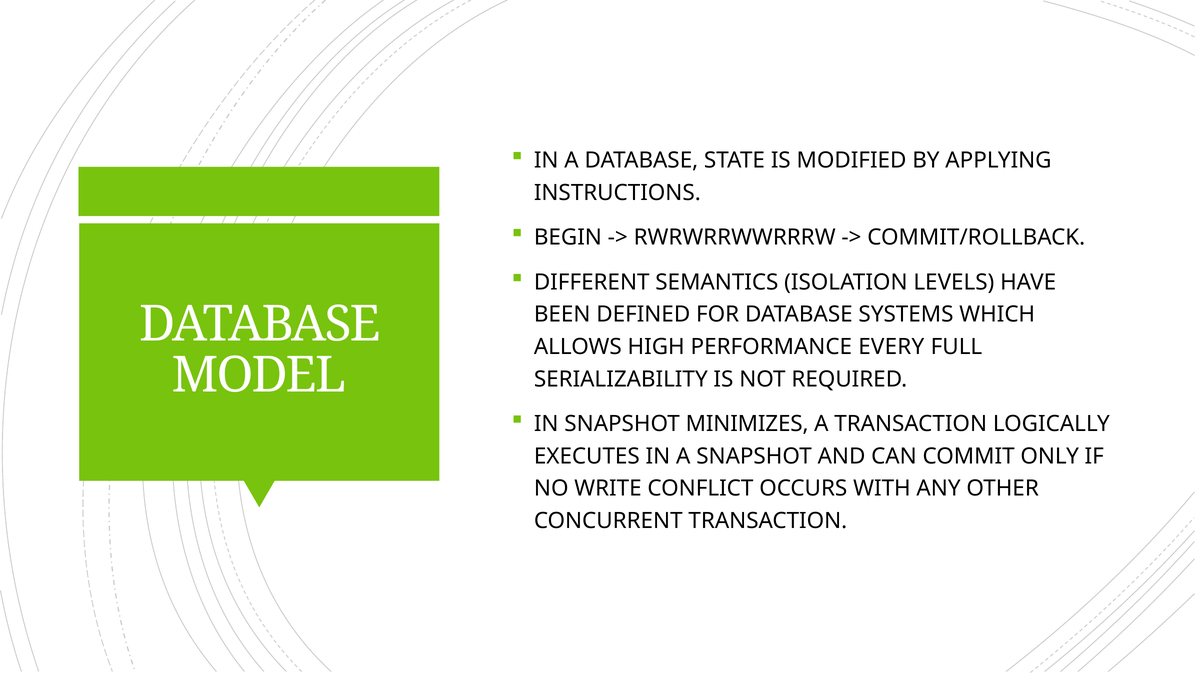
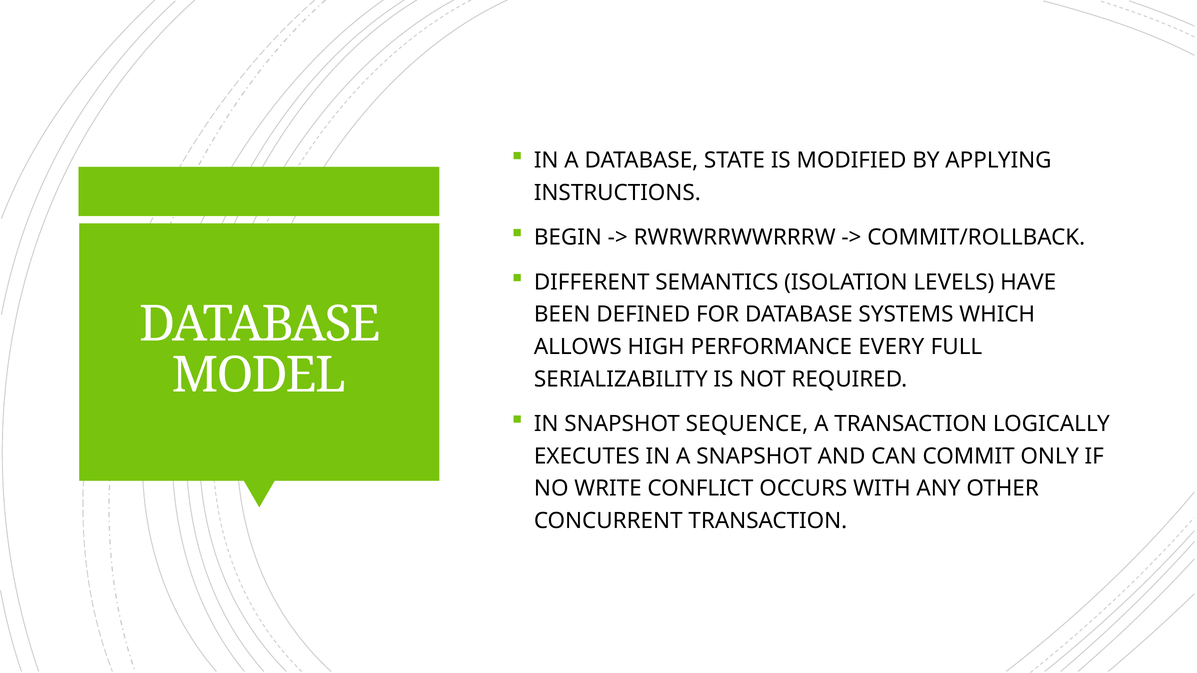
MINIMIZES: MINIMIZES -> SEQUENCE
